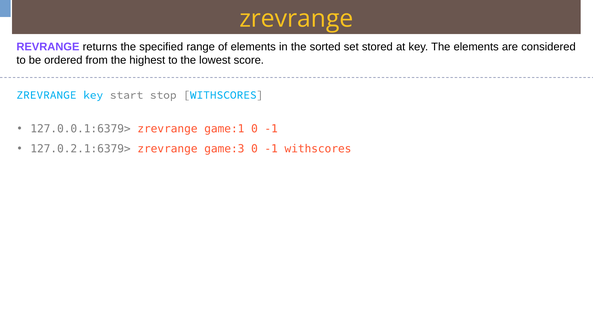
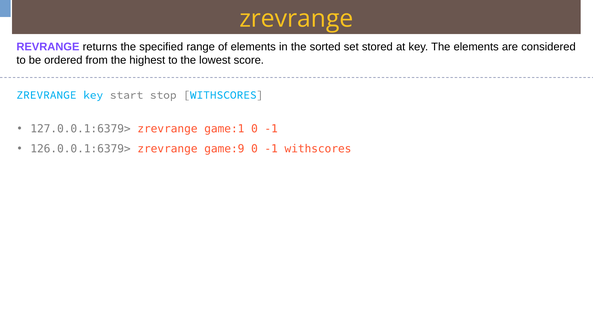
127.0.2.1:6379>: 127.0.2.1:6379> -> 126.0.0.1:6379>
game:3: game:3 -> game:9
